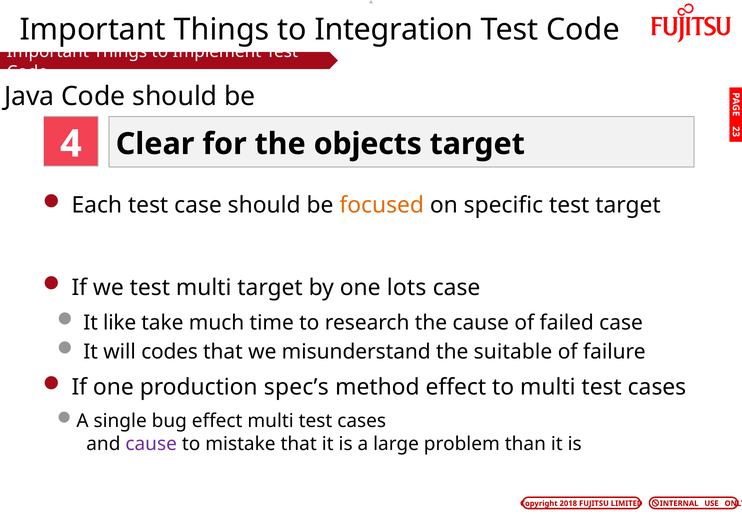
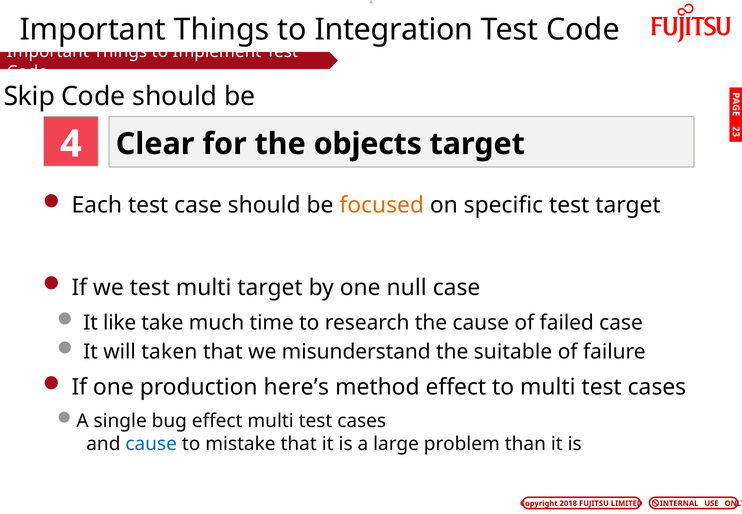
Java: Java -> Skip
lots: lots -> null
codes: codes -> taken
spec’s: spec’s -> here’s
cause at (151, 444) colour: purple -> blue
